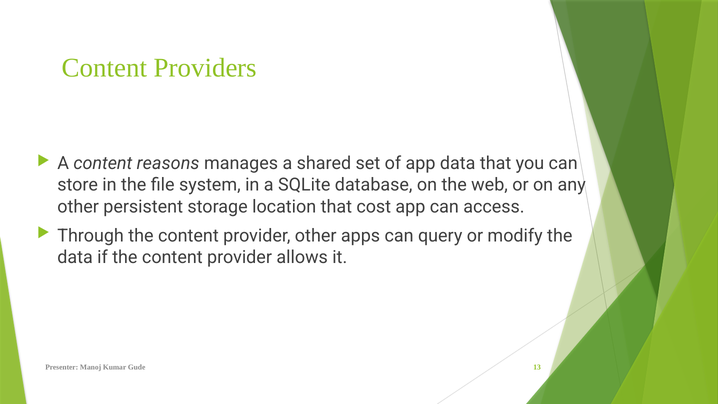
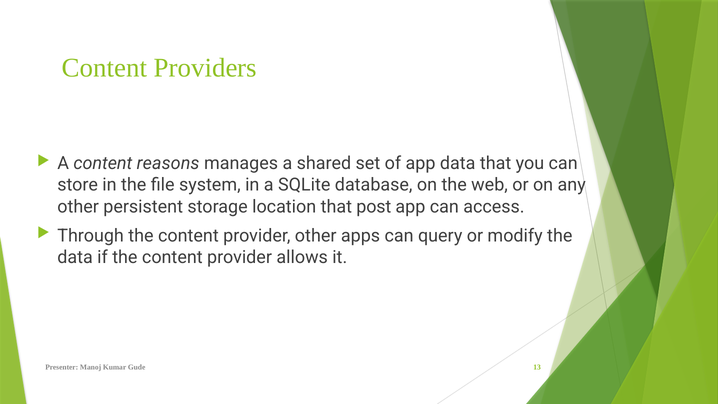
cost: cost -> post
